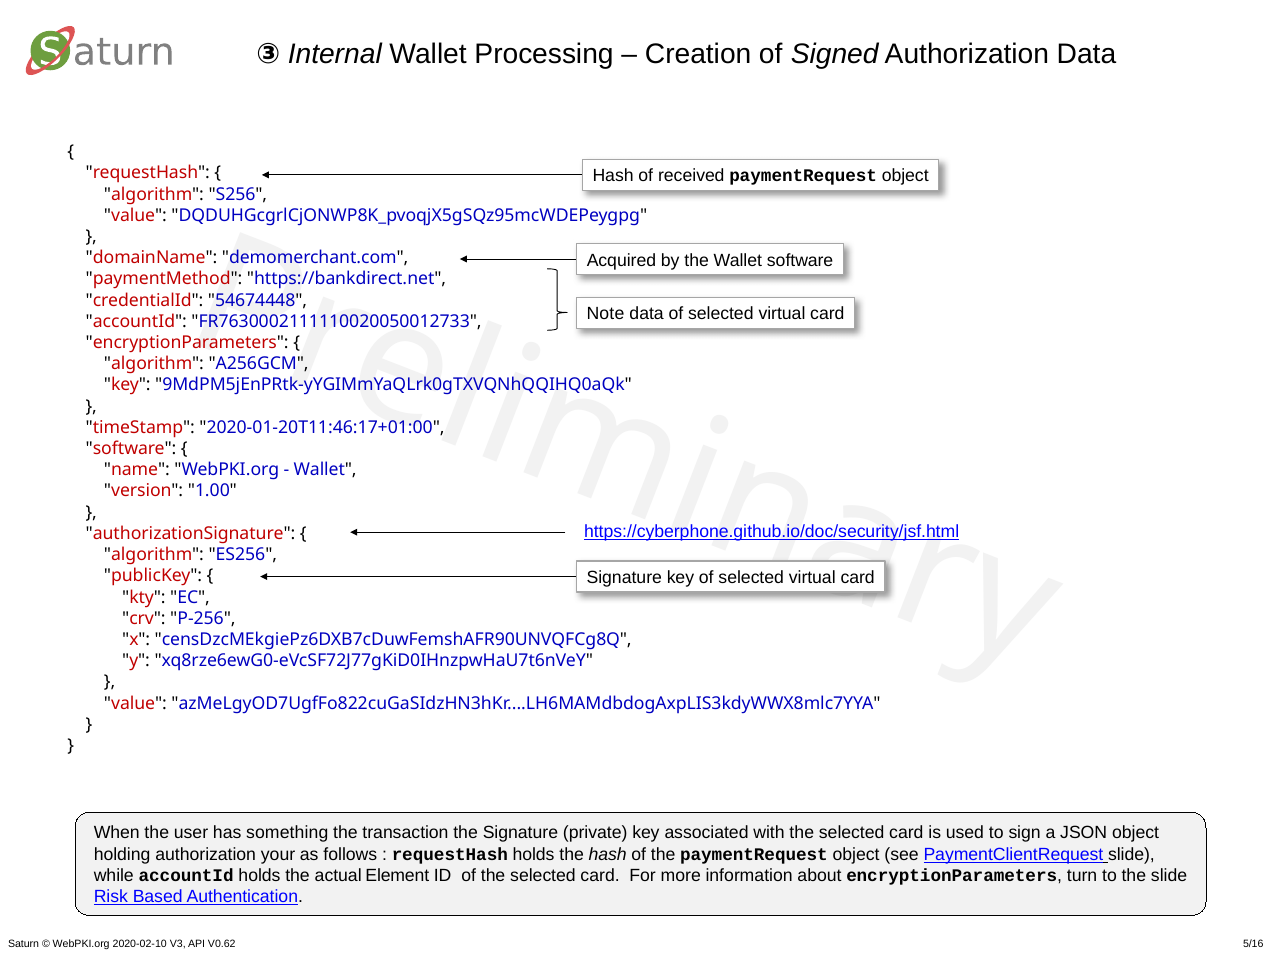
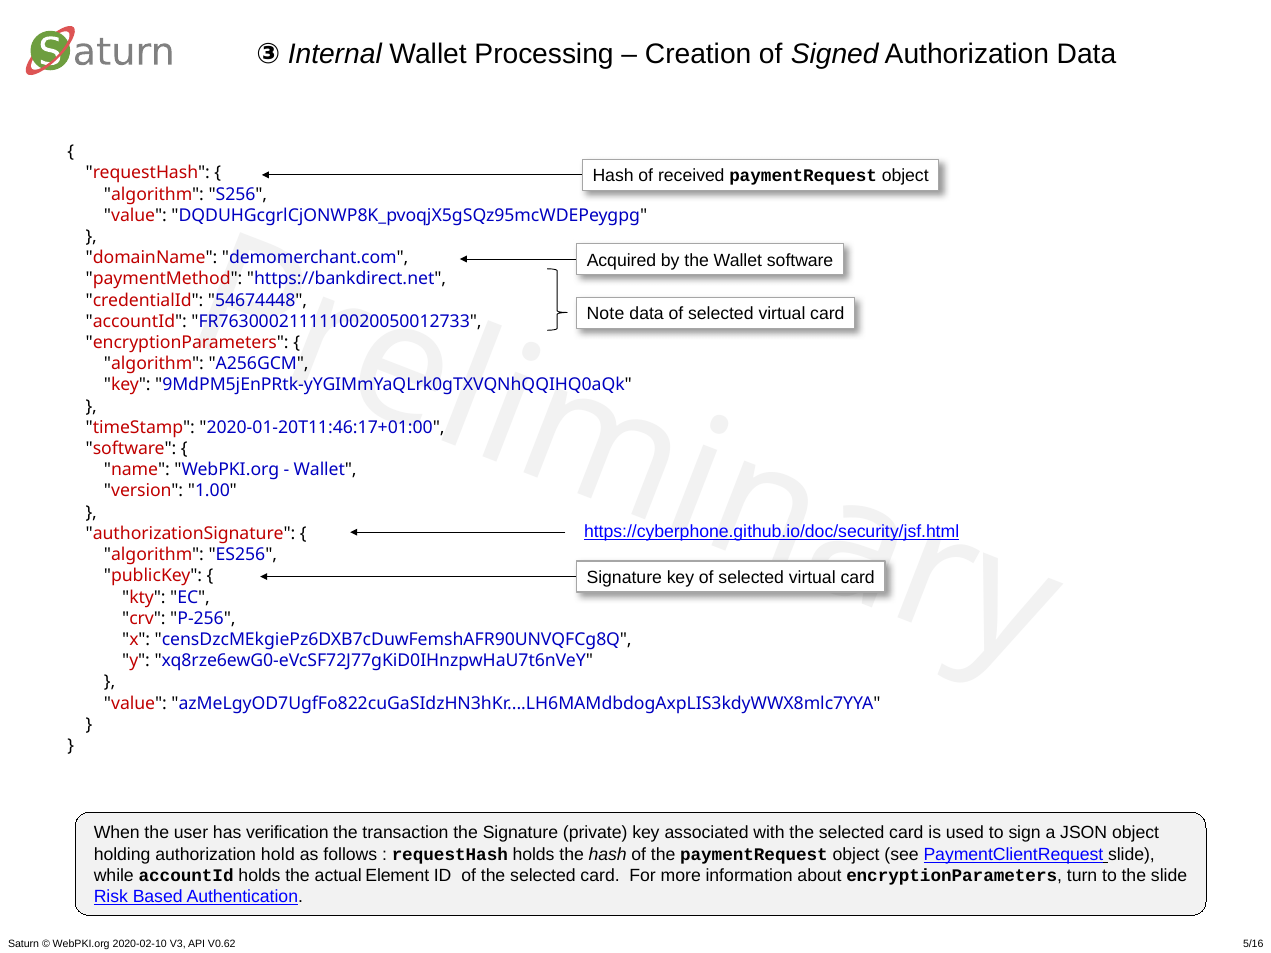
something: something -> verification
your: your -> hold
